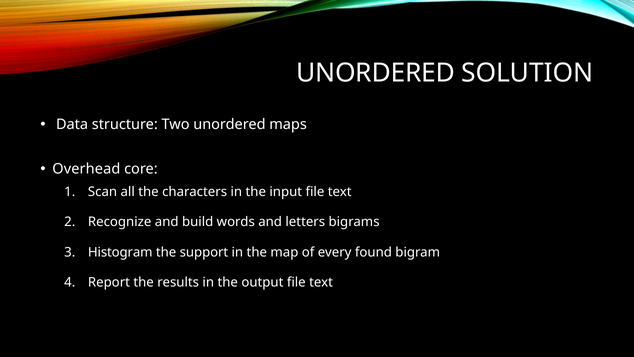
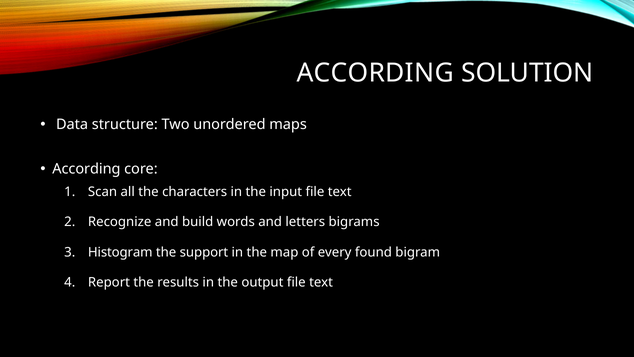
UNORDERED at (376, 73): UNORDERED -> ACCORDING
Overhead at (86, 169): Overhead -> According
